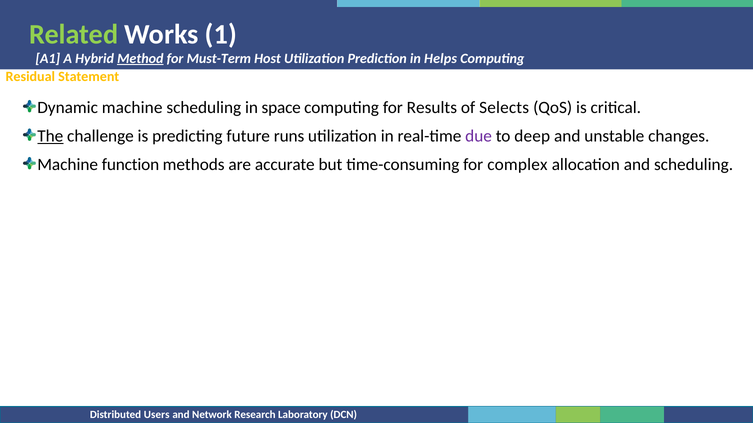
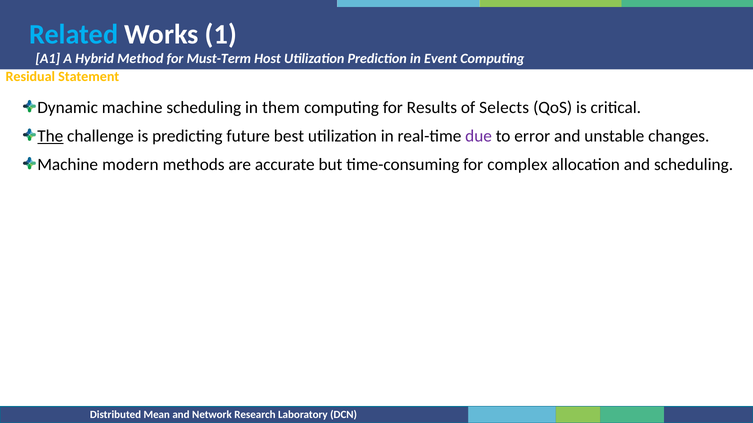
Related colour: light green -> light blue
Method underline: present -> none
Helps: Helps -> Event
space: space -> them
runs: runs -> best
deep: deep -> error
function: function -> modern
Users: Users -> Mean
